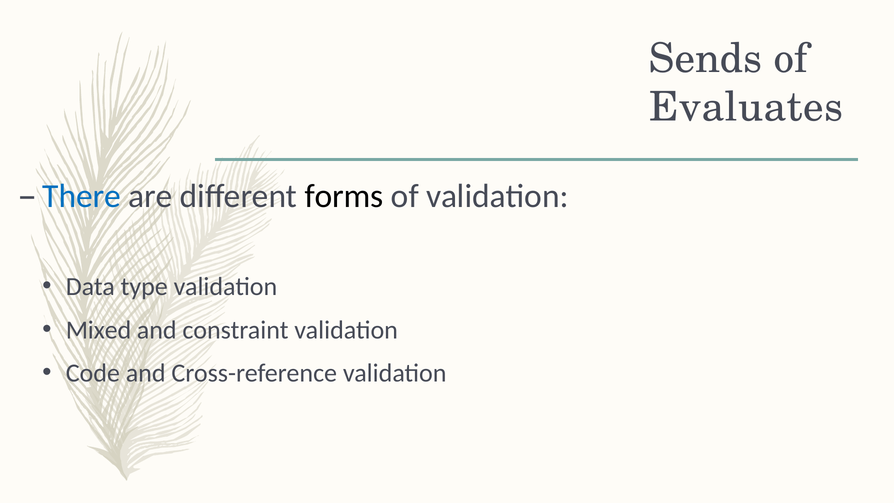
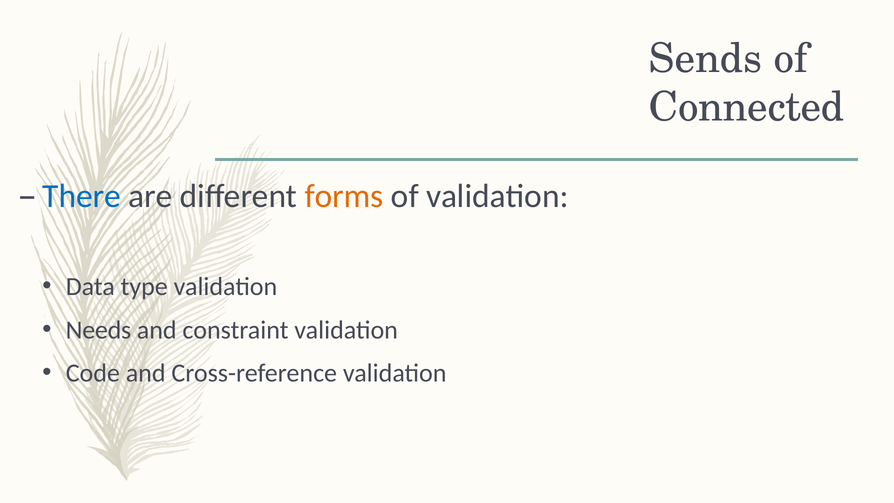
Evaluates: Evaluates -> Connected
forms colour: black -> orange
Mixed: Mixed -> Needs
